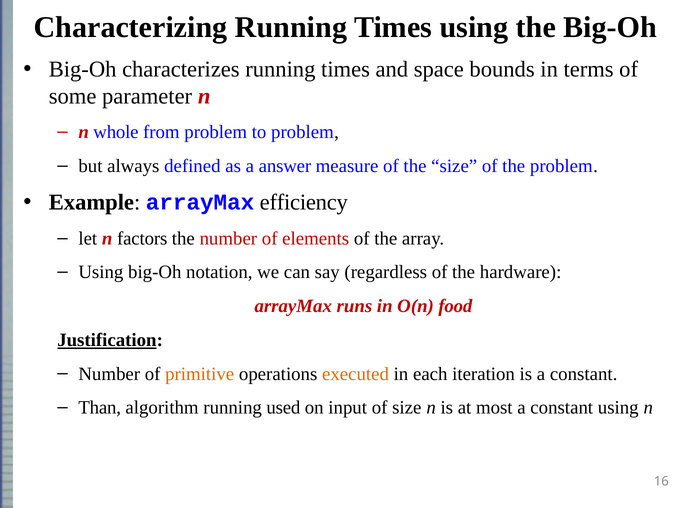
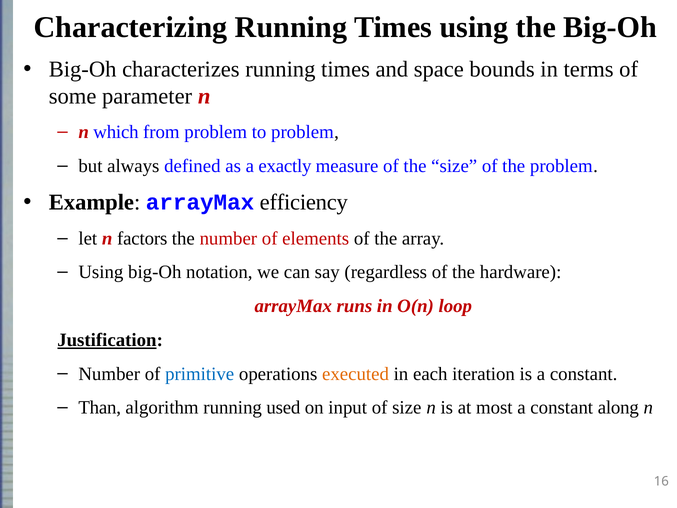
whole: whole -> which
answer: answer -> exactly
food: food -> loop
primitive colour: orange -> blue
constant using: using -> along
